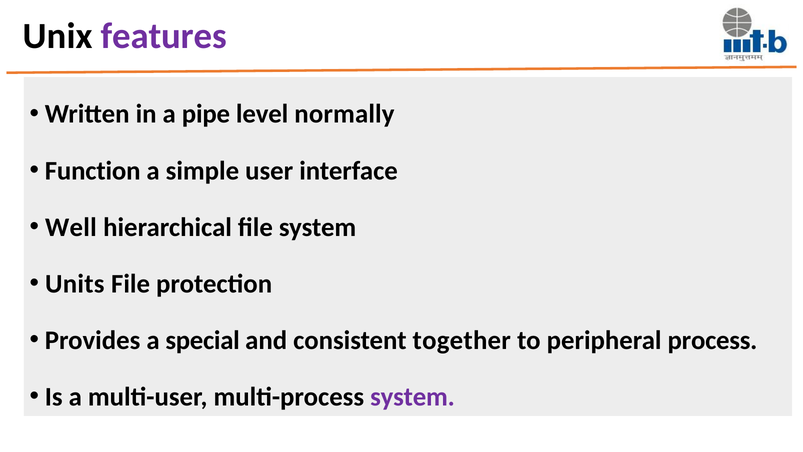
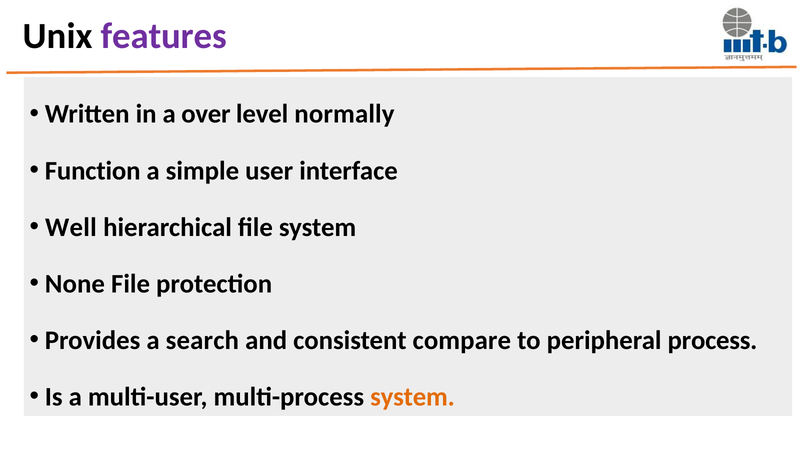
pipe: pipe -> over
Units: Units -> None
special: special -> search
together: together -> compare
system at (413, 397) colour: purple -> orange
